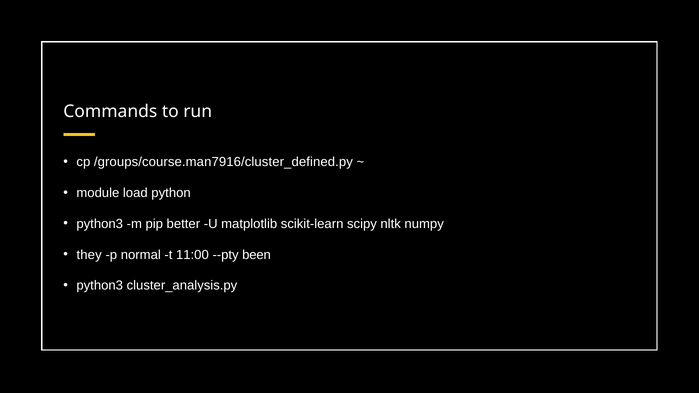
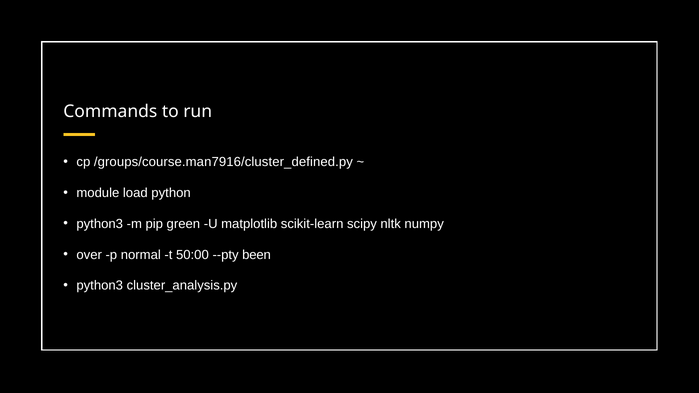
better: better -> green
they: they -> over
11:00: 11:00 -> 50:00
